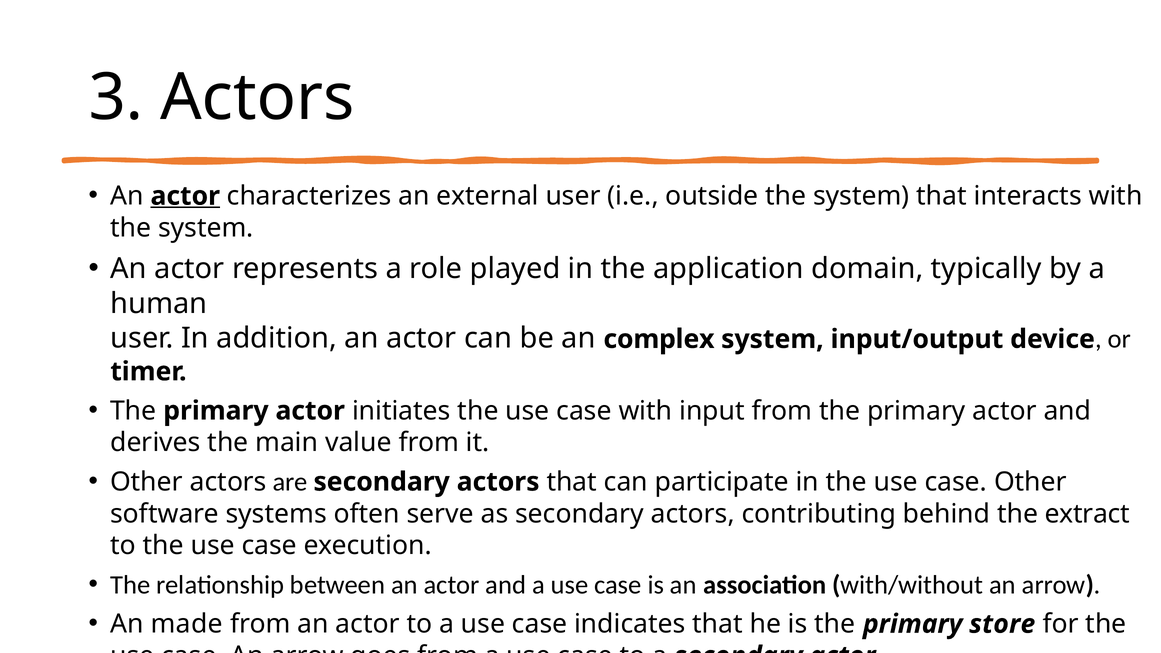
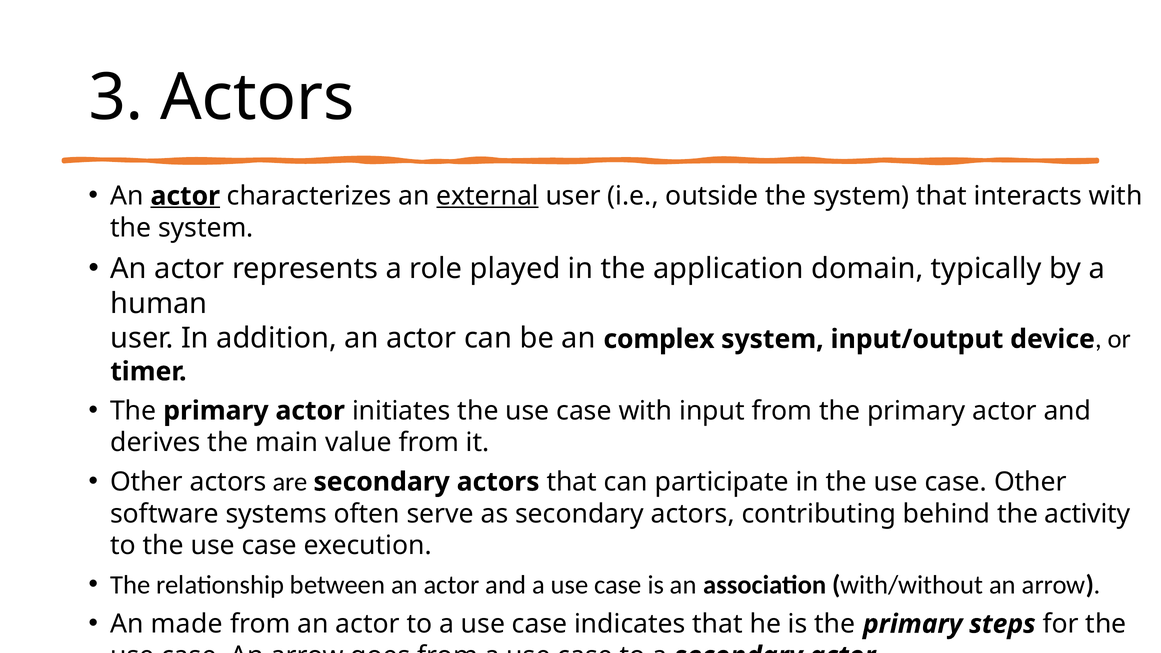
external underline: none -> present
extract: extract -> activity
store: store -> steps
